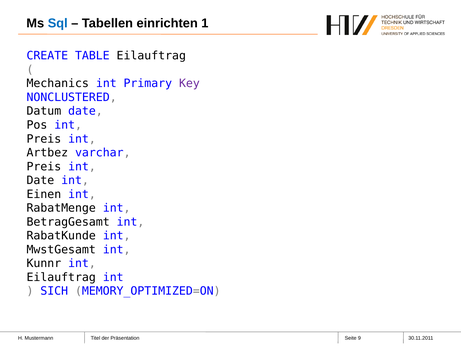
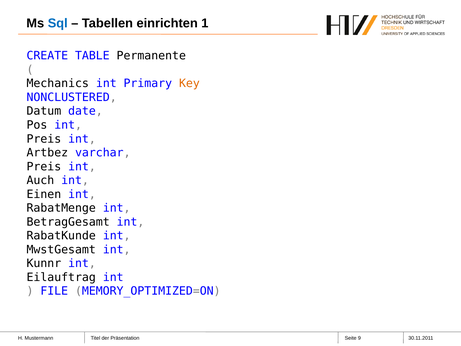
TABLE Eilauftrag: Eilauftrag -> Permanente
Key colour: purple -> orange
Date at (40, 180): Date -> Auch
SICH: SICH -> FILE
